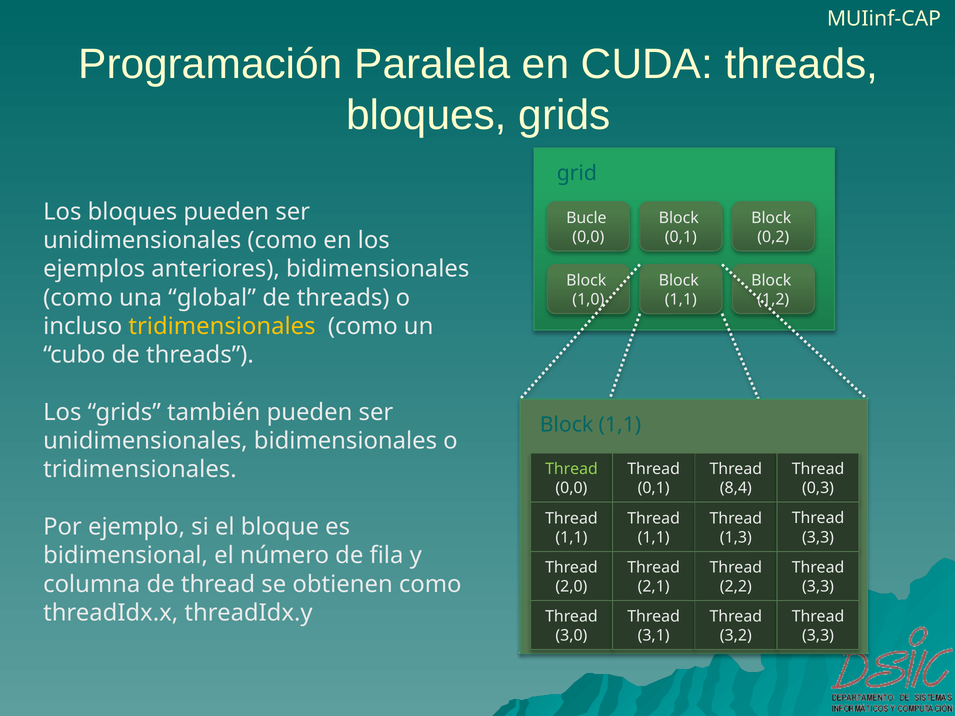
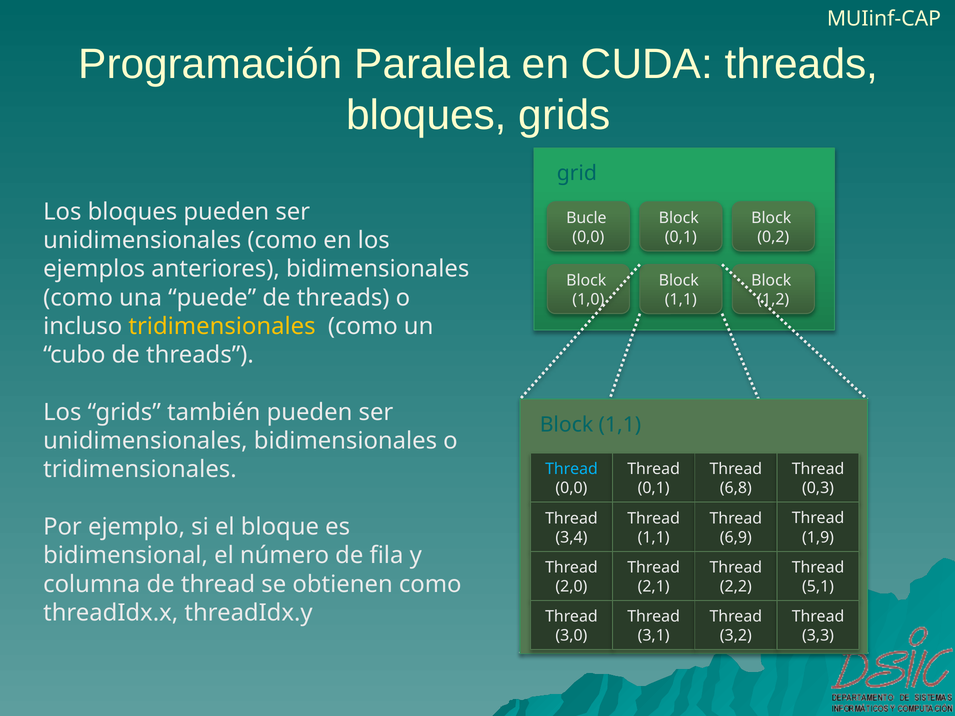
global: global -> puede
Thread at (571, 469) colour: light green -> light blue
8,4: 8,4 -> 6,8
1,1 at (571, 538): 1,1 -> 3,4
1,3: 1,3 -> 6,9
3,3 at (818, 538): 3,3 -> 1,9
3,3 at (818, 587): 3,3 -> 5,1
